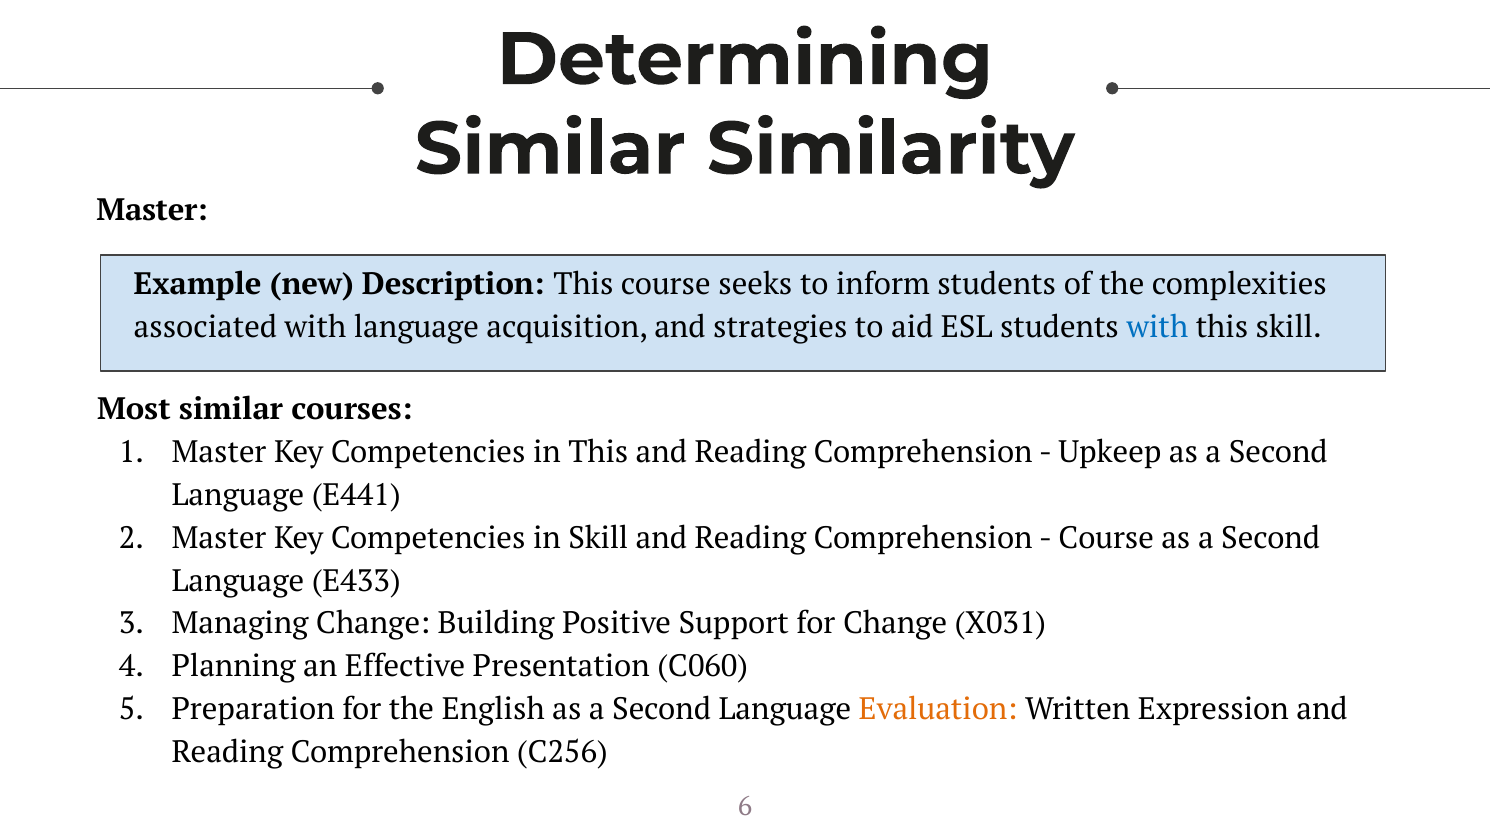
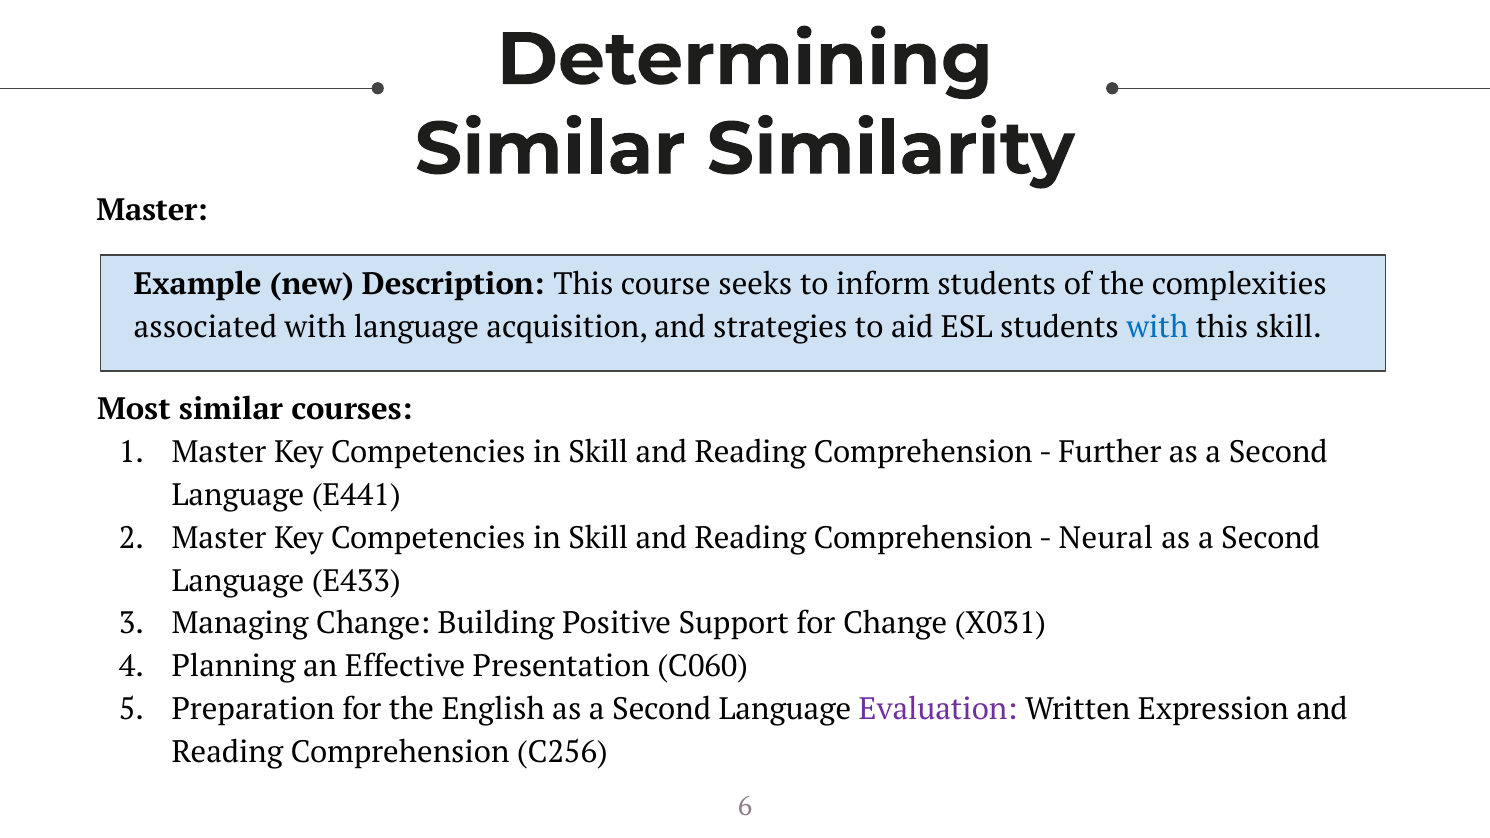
This at (598, 452): This -> Skill
Upkeep: Upkeep -> Further
Course at (1106, 538): Course -> Neural
Evaluation colour: orange -> purple
